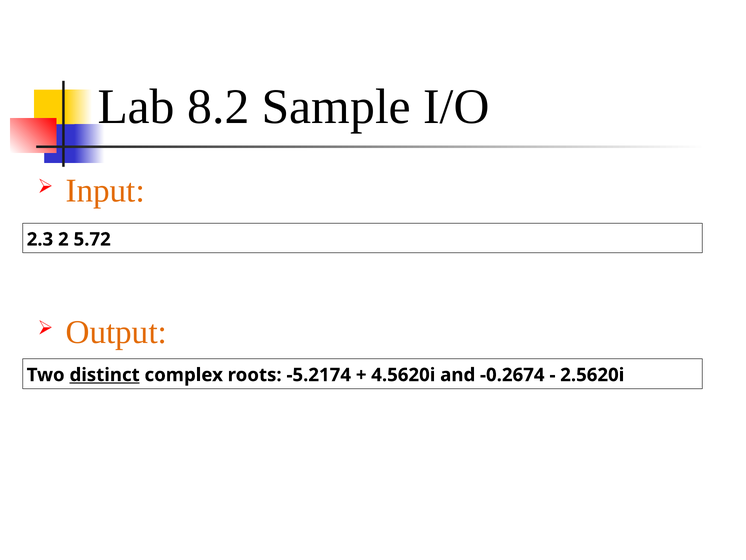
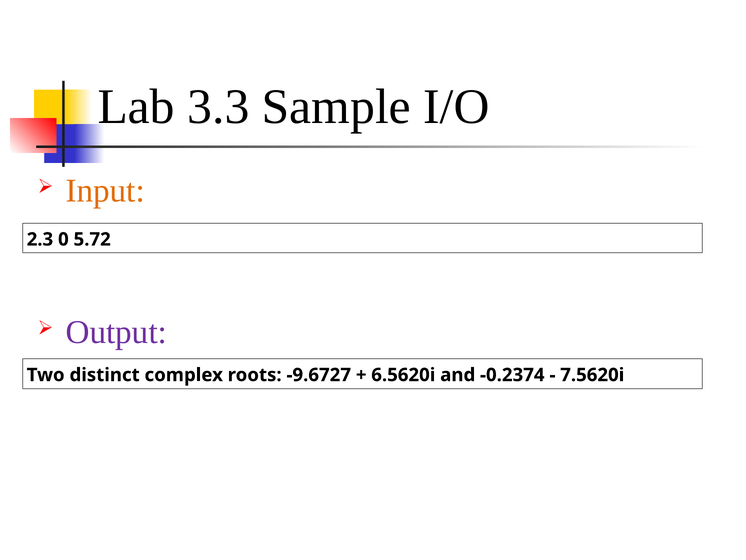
8.2: 8.2 -> 3.3
2: 2 -> 0
Output colour: orange -> purple
distinct underline: present -> none
-5.2174: -5.2174 -> -9.6727
4.5620i: 4.5620i -> 6.5620i
-0.2674: -0.2674 -> -0.2374
2.5620i: 2.5620i -> 7.5620i
